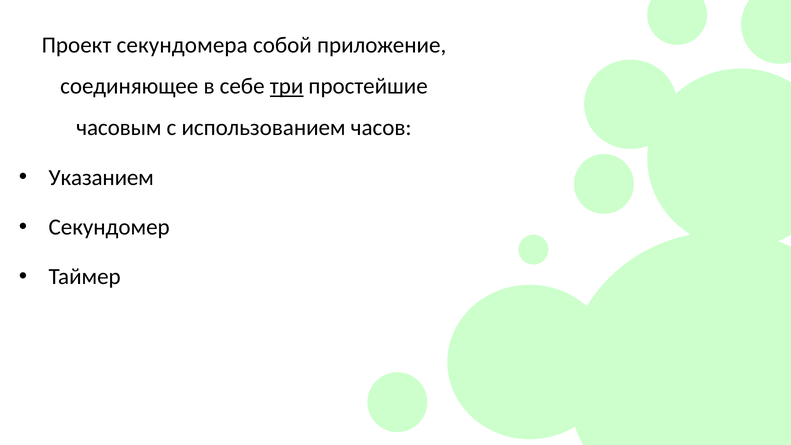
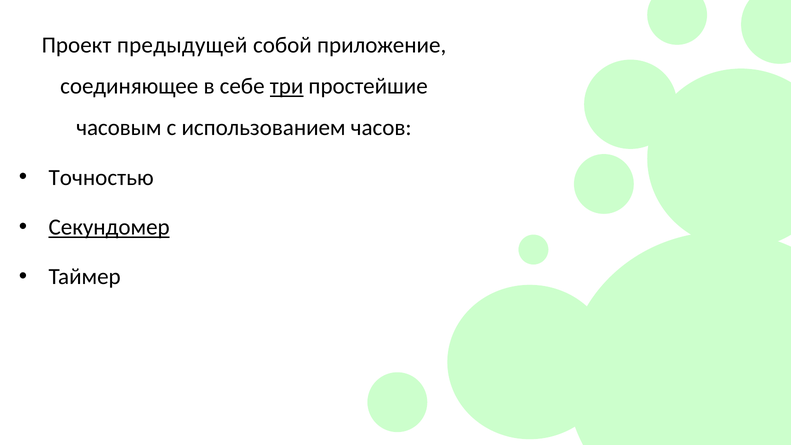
секундомера: секундомера -> предыдущей
Указанием: Указанием -> Точностью
Секундомер underline: none -> present
